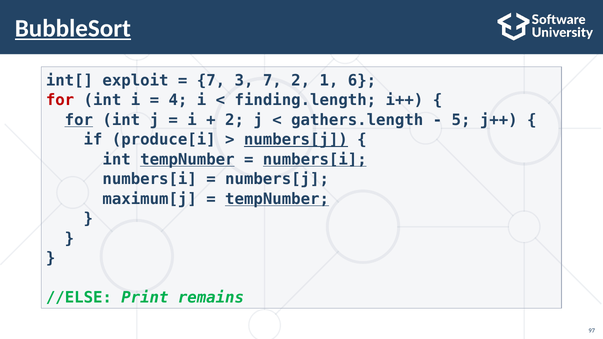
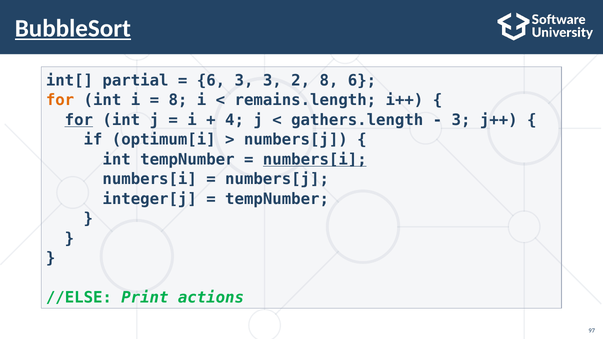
exploit: exploit -> partial
7 at (211, 81): 7 -> 6
3 7: 7 -> 3
2 1: 1 -> 8
for at (60, 100) colour: red -> orange
4 at (178, 100): 4 -> 8
finding.length: finding.length -> remains.length
2 at (235, 120): 2 -> 4
5 at (461, 120): 5 -> 3
produce[i: produce[i -> optimum[i
numbers[j at (296, 140) underline: present -> none
tempNumber at (187, 160) underline: present -> none
maximum[j: maximum[j -> integer[j
tempNumber at (277, 199) underline: present -> none
remains: remains -> actions
